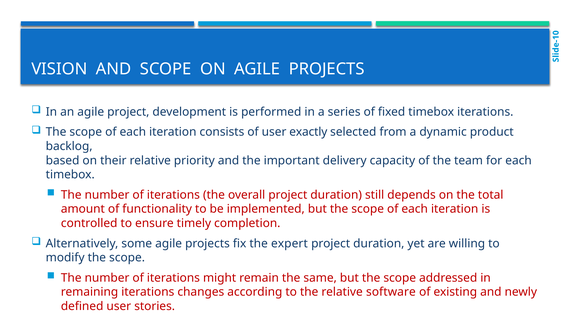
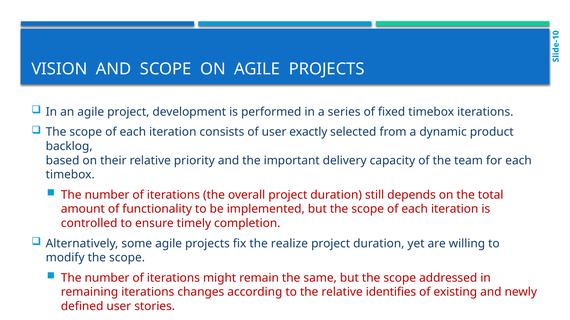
expert: expert -> realize
software: software -> identifies
